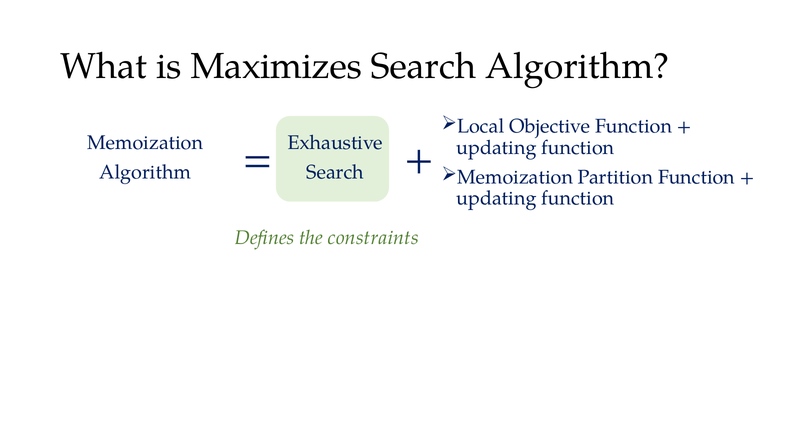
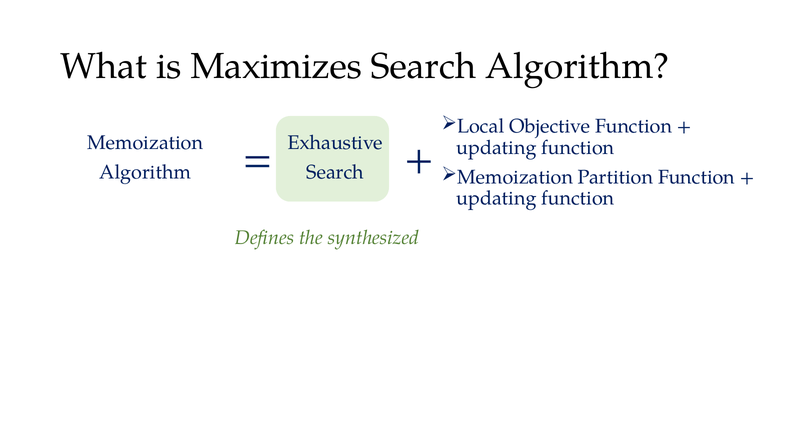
constraints: constraints -> synthesized
